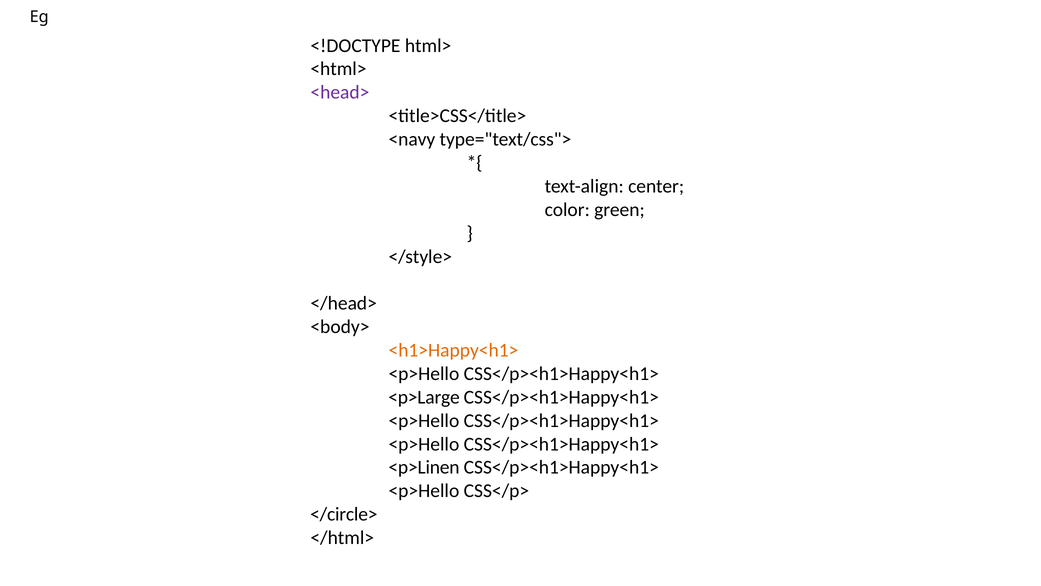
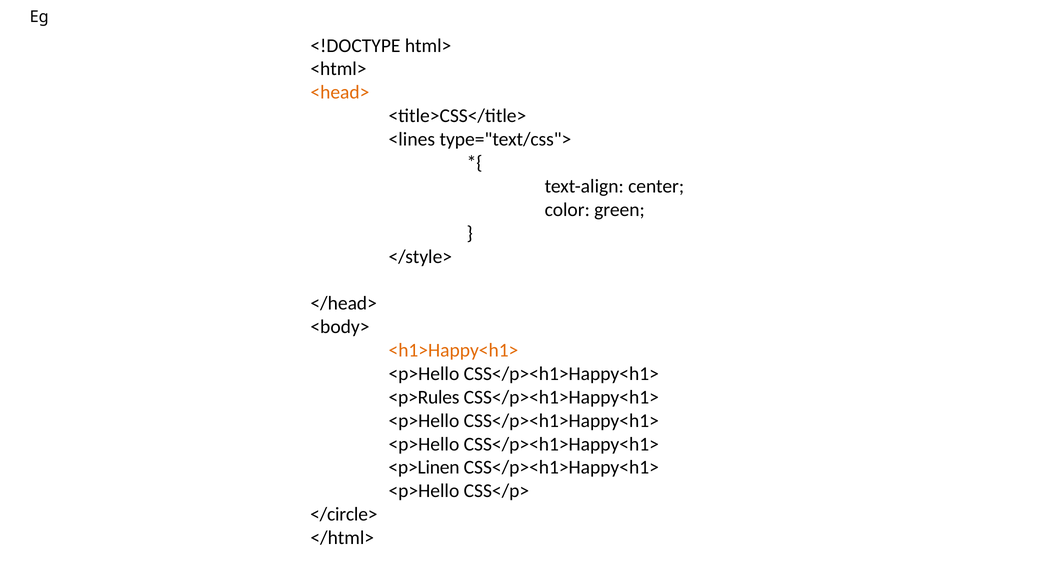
<head> colour: purple -> orange
<navy: <navy -> <lines
<p>Large: <p>Large -> <p>Rules
